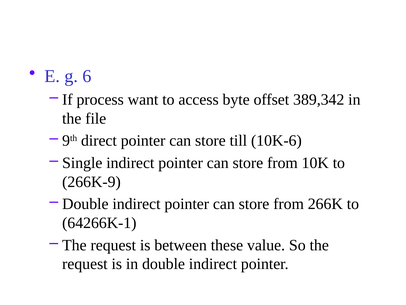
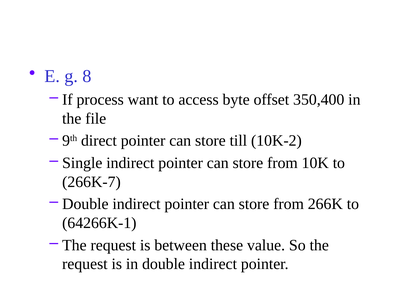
6: 6 -> 8
389,342: 389,342 -> 350,400
10K-6: 10K-6 -> 10K-2
266K-9: 266K-9 -> 266K-7
